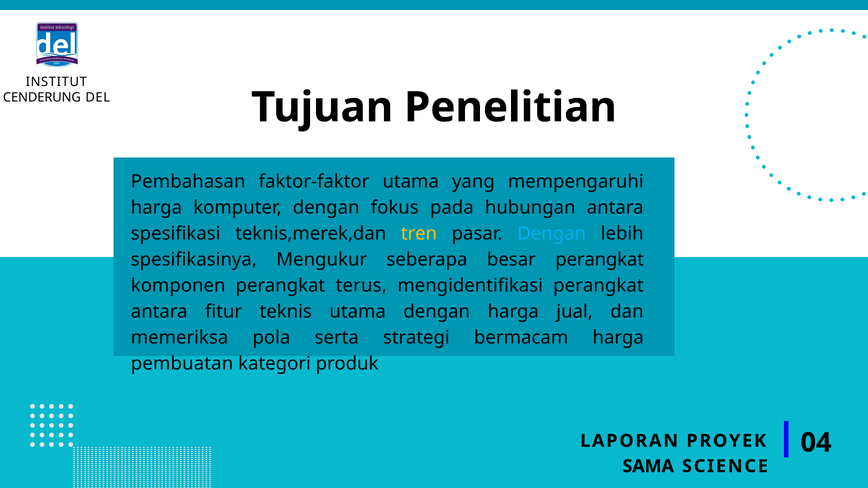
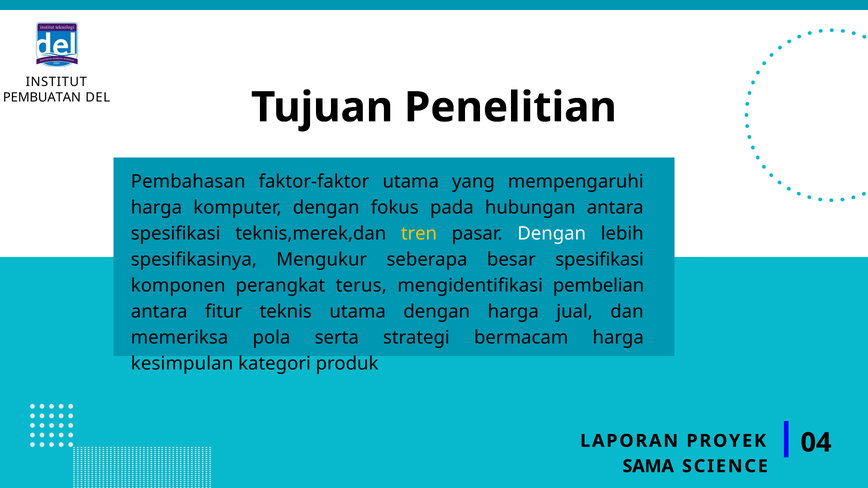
CENDERUNG: CENDERUNG -> PEMBUATAN
Dengan at (552, 234) colour: light blue -> white
besar perangkat: perangkat -> spesifikasi
mengidentifikasi perangkat: perangkat -> pembelian
pembuatan: pembuatan -> kesimpulan
